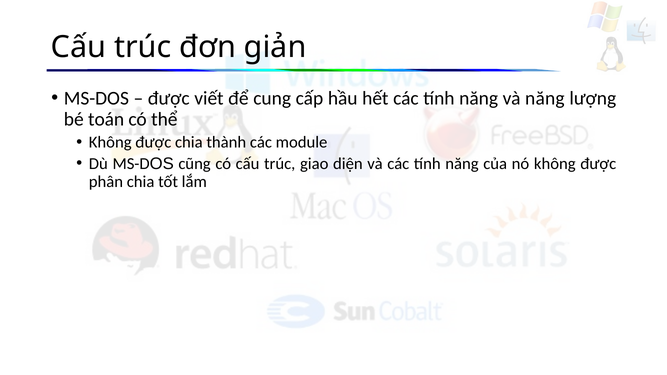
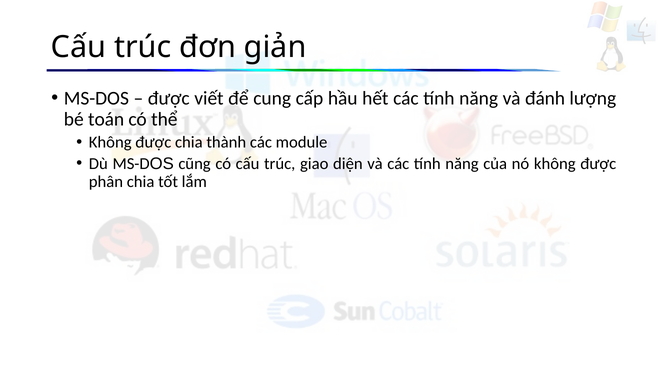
và năng: năng -> đánh
